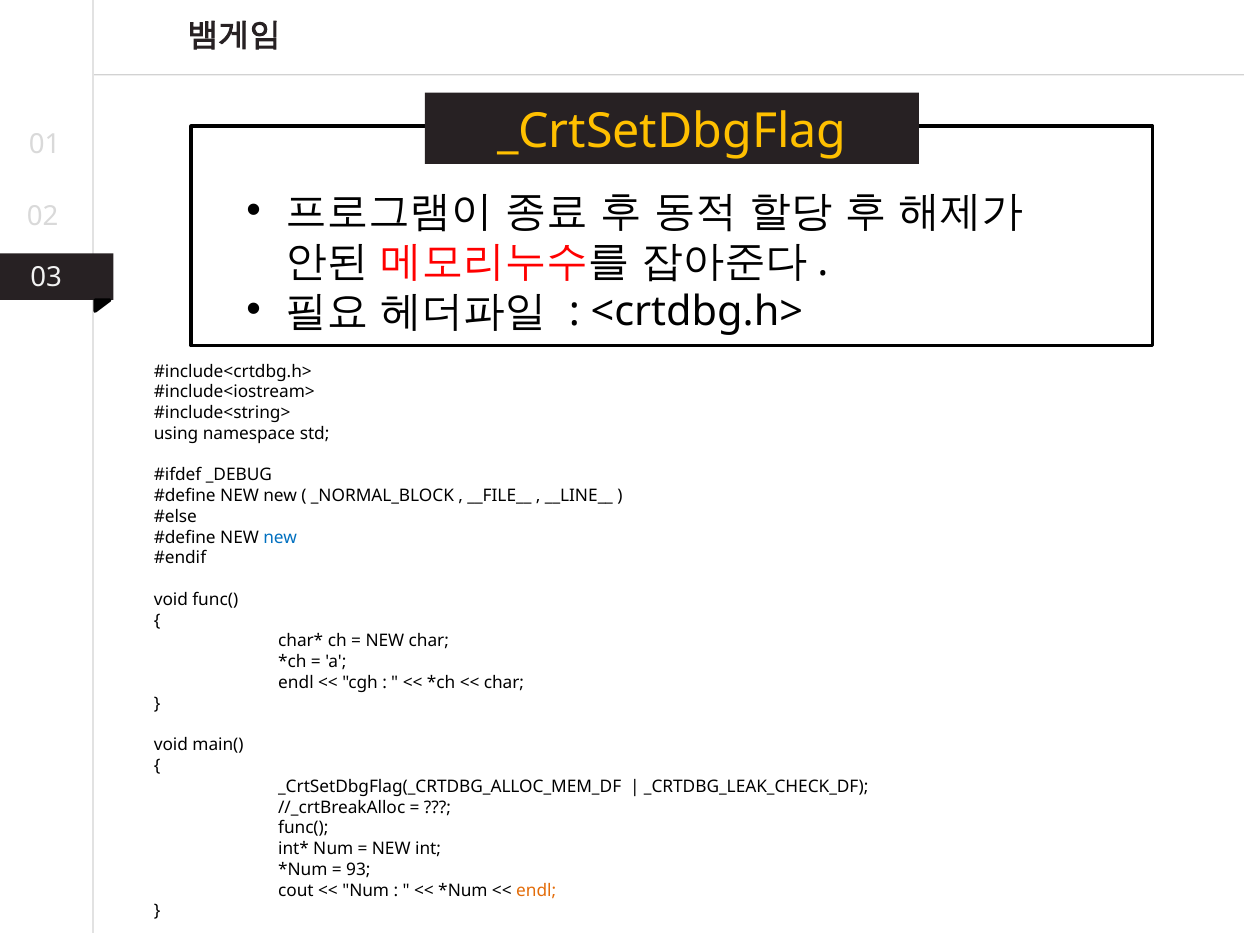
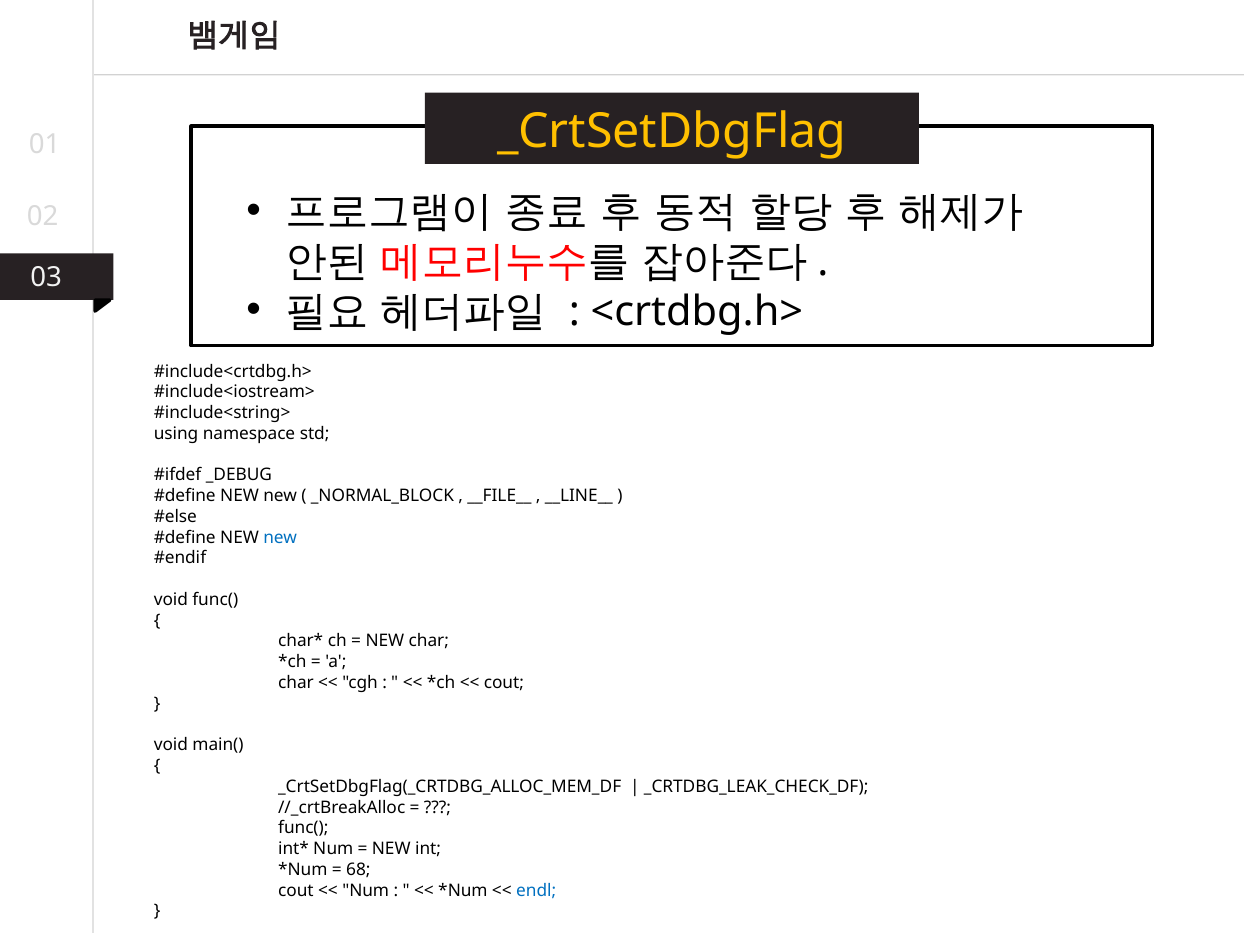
endl at (296, 683): endl -> char
char at (504, 683): char -> cout
93: 93 -> 68
endl at (536, 890) colour: orange -> blue
